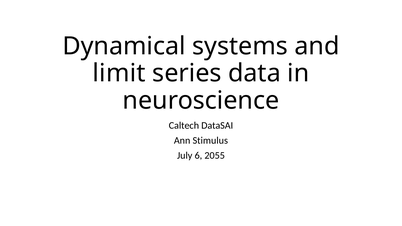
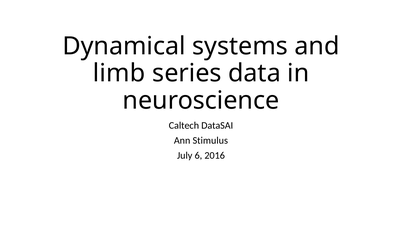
limit: limit -> limb
2055: 2055 -> 2016
